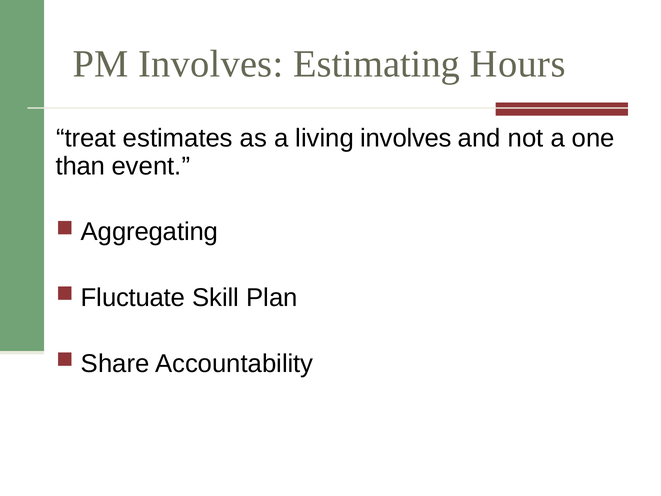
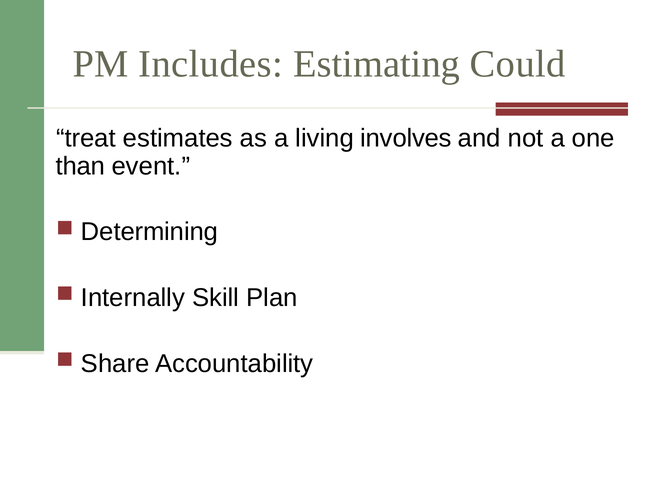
PM Involves: Involves -> Includes
Hours: Hours -> Could
Aggregating: Aggregating -> Determining
Fluctuate: Fluctuate -> Internally
